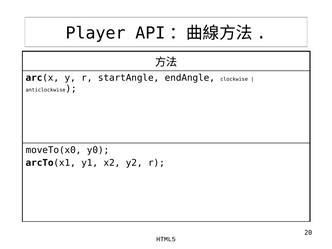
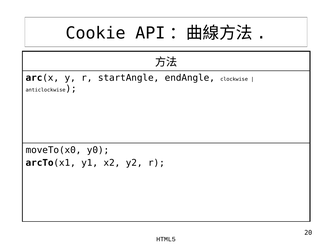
Player: Player -> Cookie
